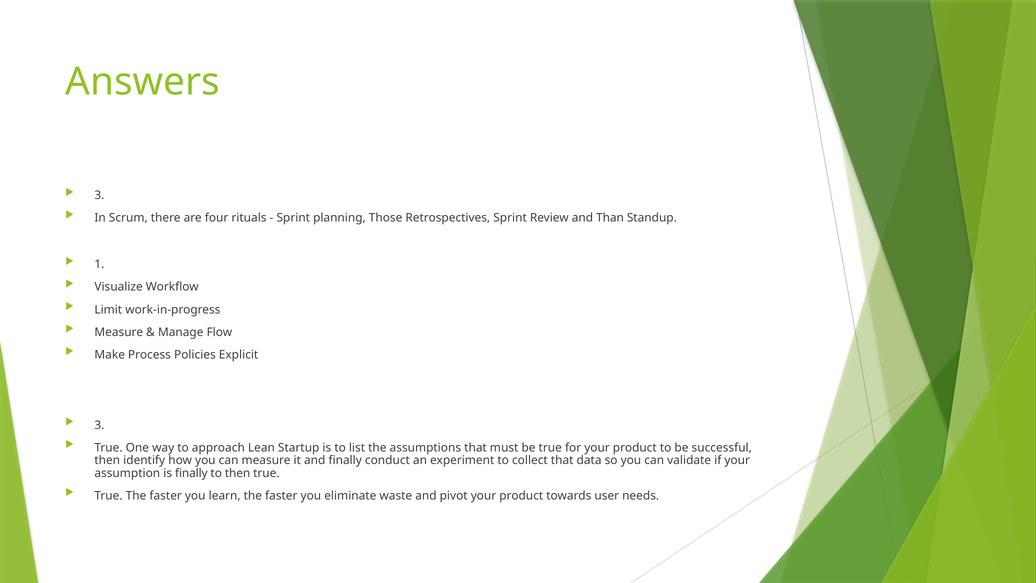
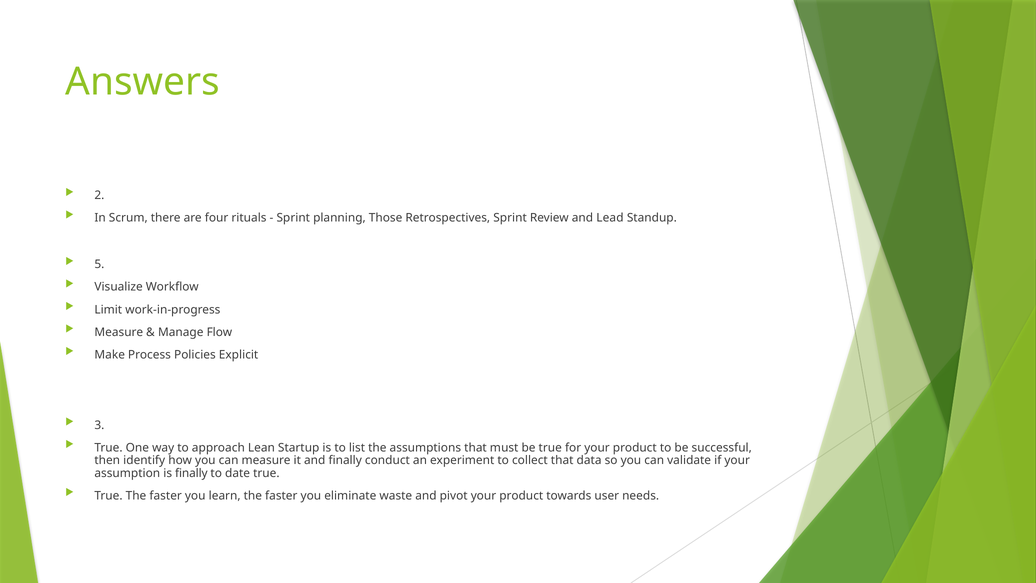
3 at (99, 195): 3 -> 2
Than: Than -> Lead
1: 1 -> 5
to then: then -> date
